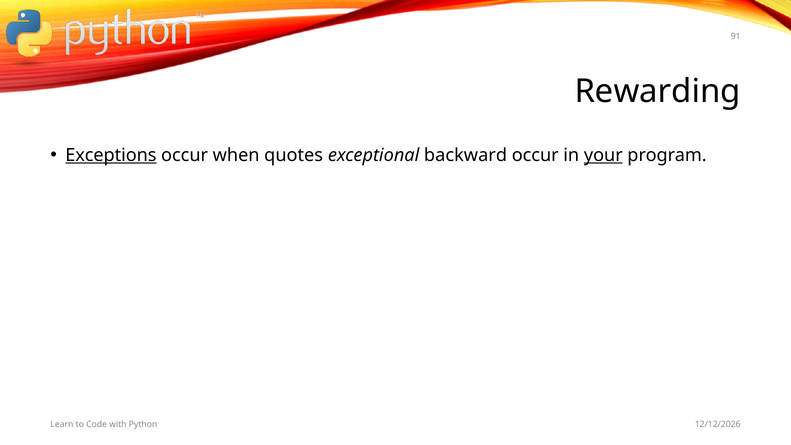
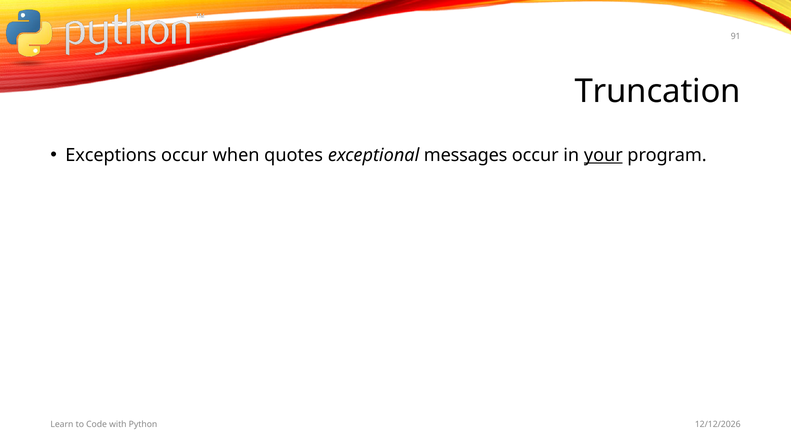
Rewarding: Rewarding -> Truncation
Exceptions underline: present -> none
backward: backward -> messages
